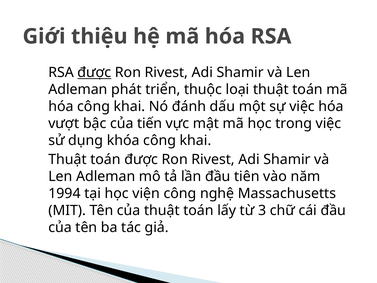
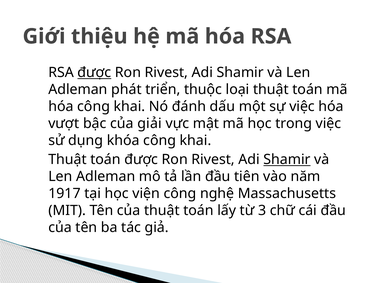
tiến: tiến -> giải
Shamir at (287, 159) underline: none -> present
1994: 1994 -> 1917
